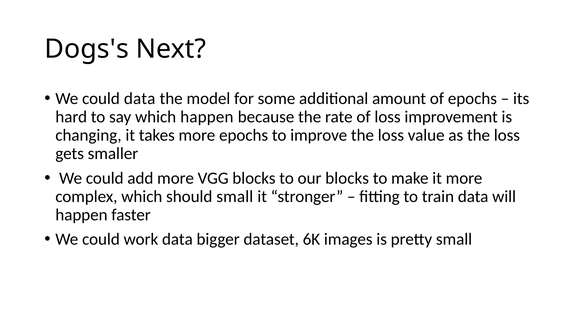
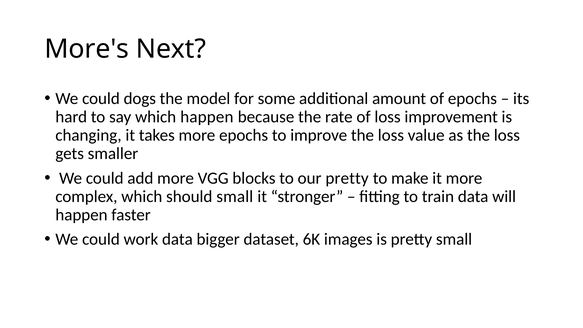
Dogs's: Dogs's -> More's
could data: data -> dogs
our blocks: blocks -> pretty
